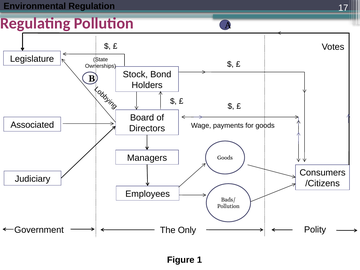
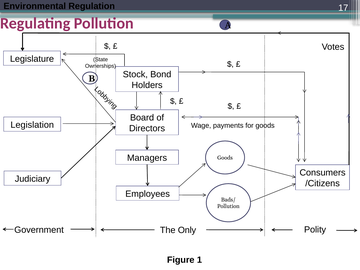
Associated: Associated -> Legislation
